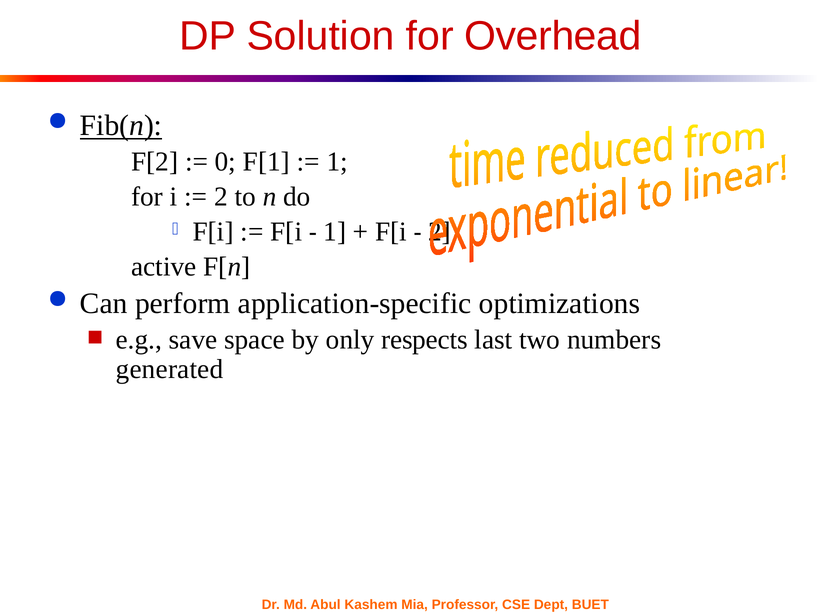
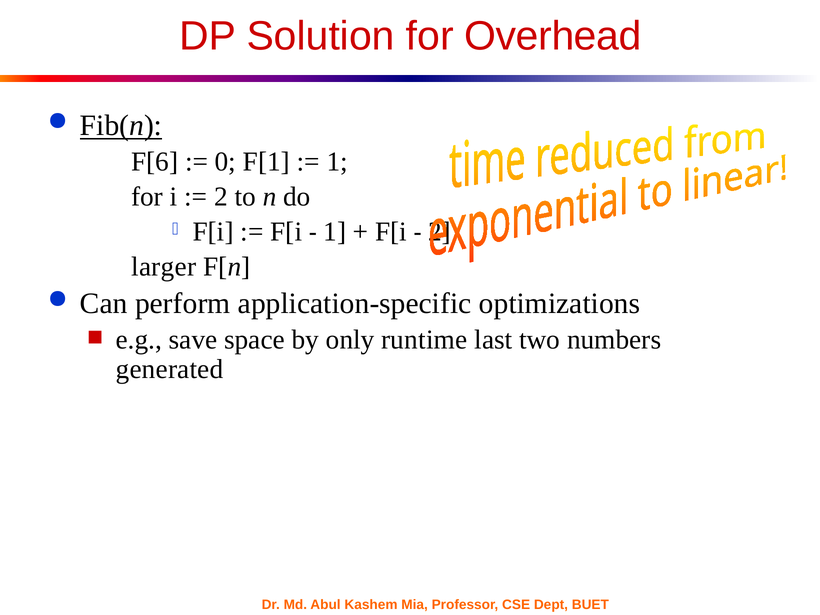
F[2: F[2 -> F[6
active: active -> larger
respects: respects -> runtime
